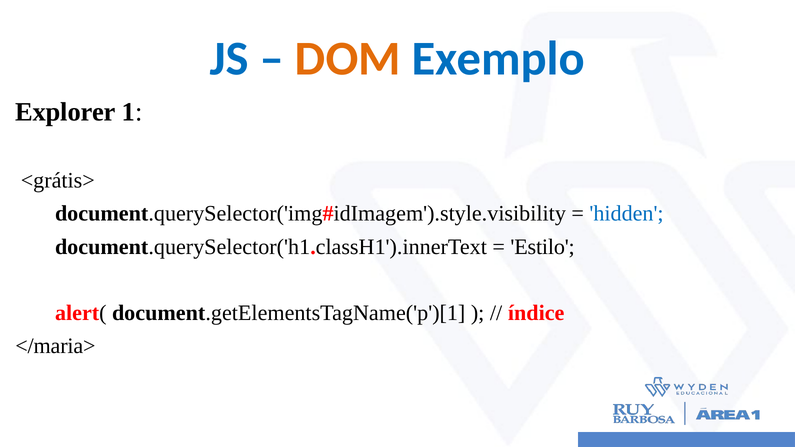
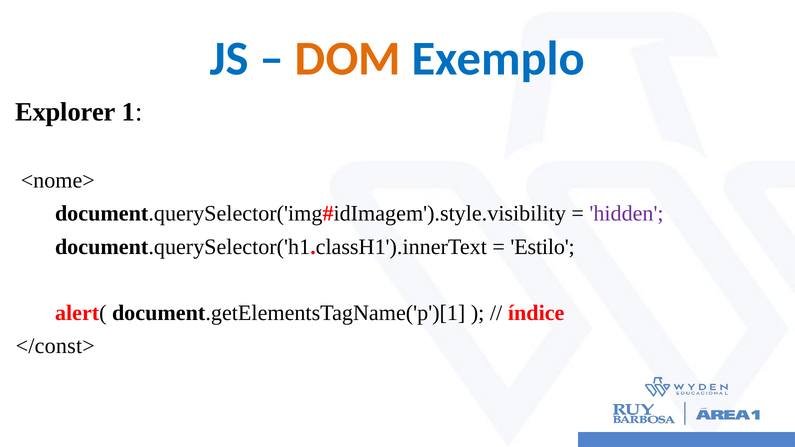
<grátis>: <grátis> -> <nome>
hidden colour: blue -> purple
</maria>: </maria> -> </const>
